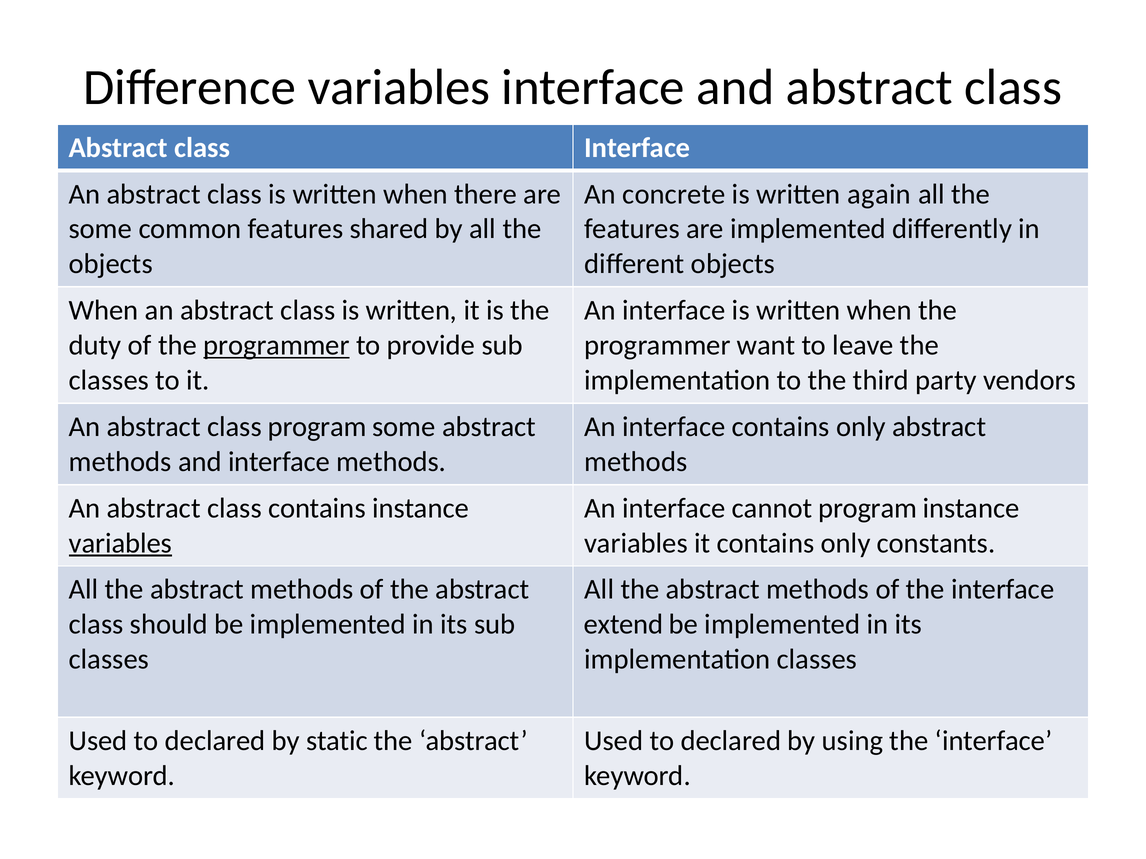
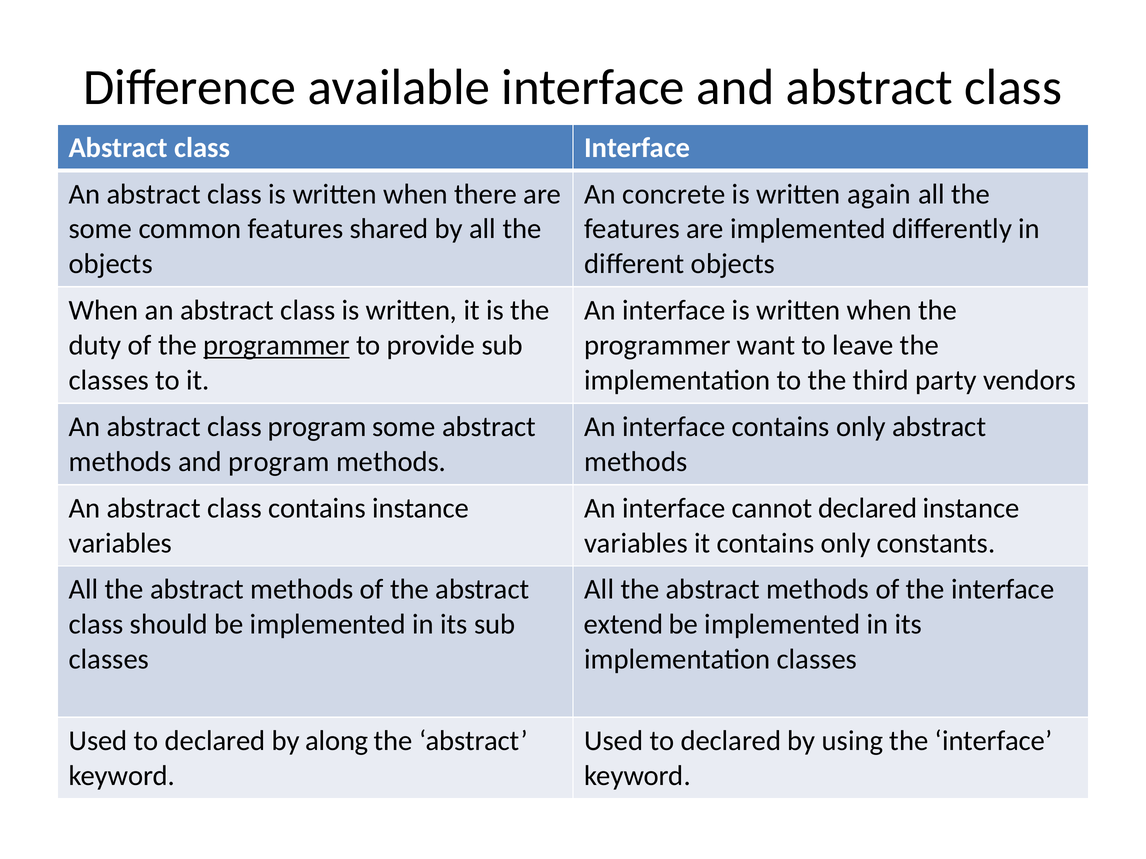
Difference variables: variables -> available
and interface: interface -> program
cannot program: program -> declared
variables at (120, 543) underline: present -> none
static: static -> along
